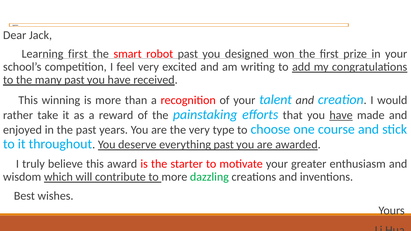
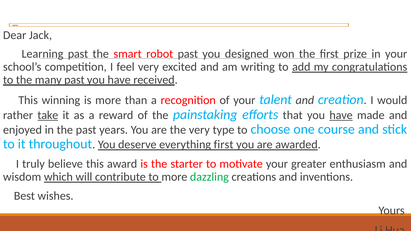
Learning first: first -> past
take underline: none -> present
everything past: past -> first
